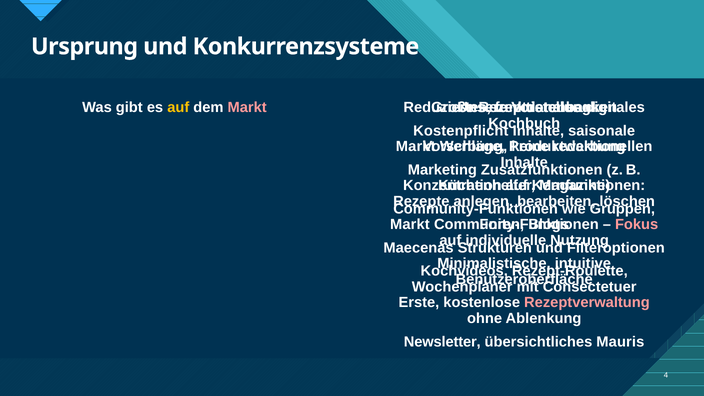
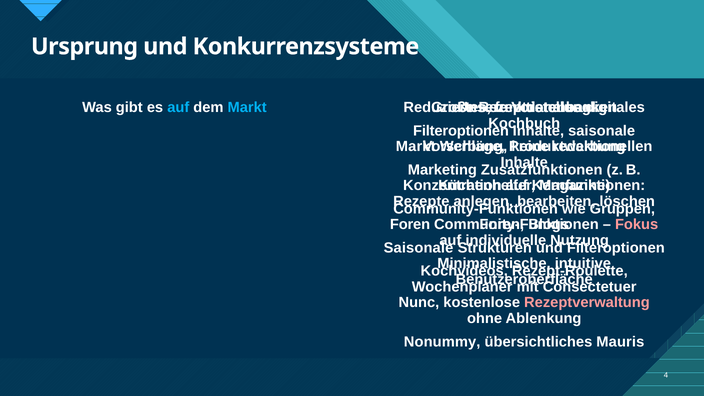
auf at (178, 108) colour: yellow -> light blue
Markt at (247, 108) colour: pink -> light blue
Kostenpflicht at (461, 131): Kostenpflicht -> Filteroptionen
Markt at (410, 225): Markt -> Foren
Maecenas at (419, 248): Maecenas -> Saisonale
Erste: Erste -> Nunc
Newsletter: Newsletter -> Nonummy
